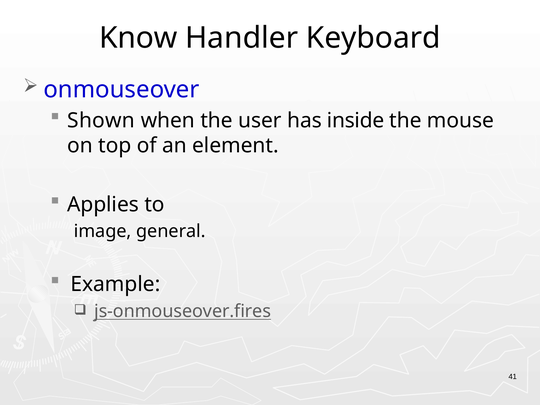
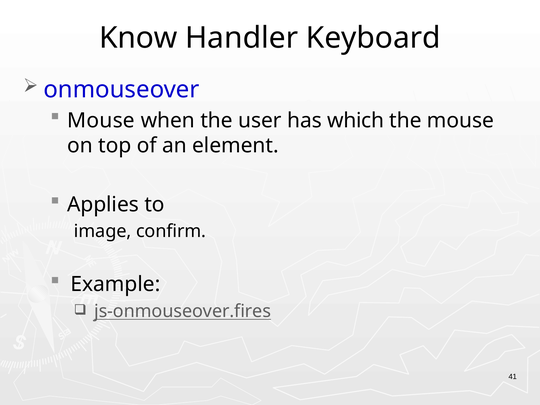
Shown at (101, 120): Shown -> Mouse
inside: inside -> which
general: general -> confirm
